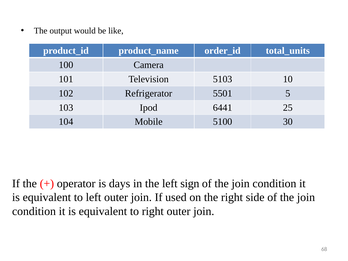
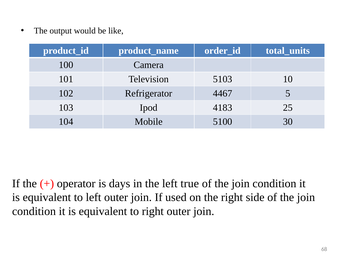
5501: 5501 -> 4467
6441: 6441 -> 4183
sign: sign -> true
